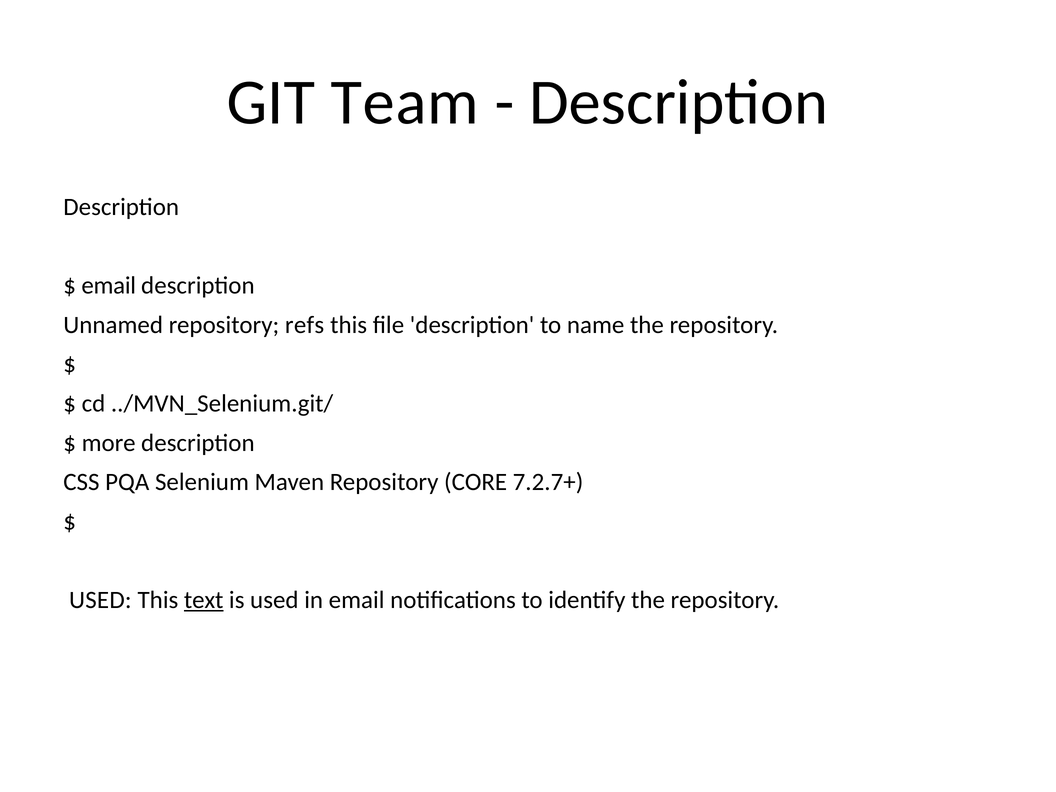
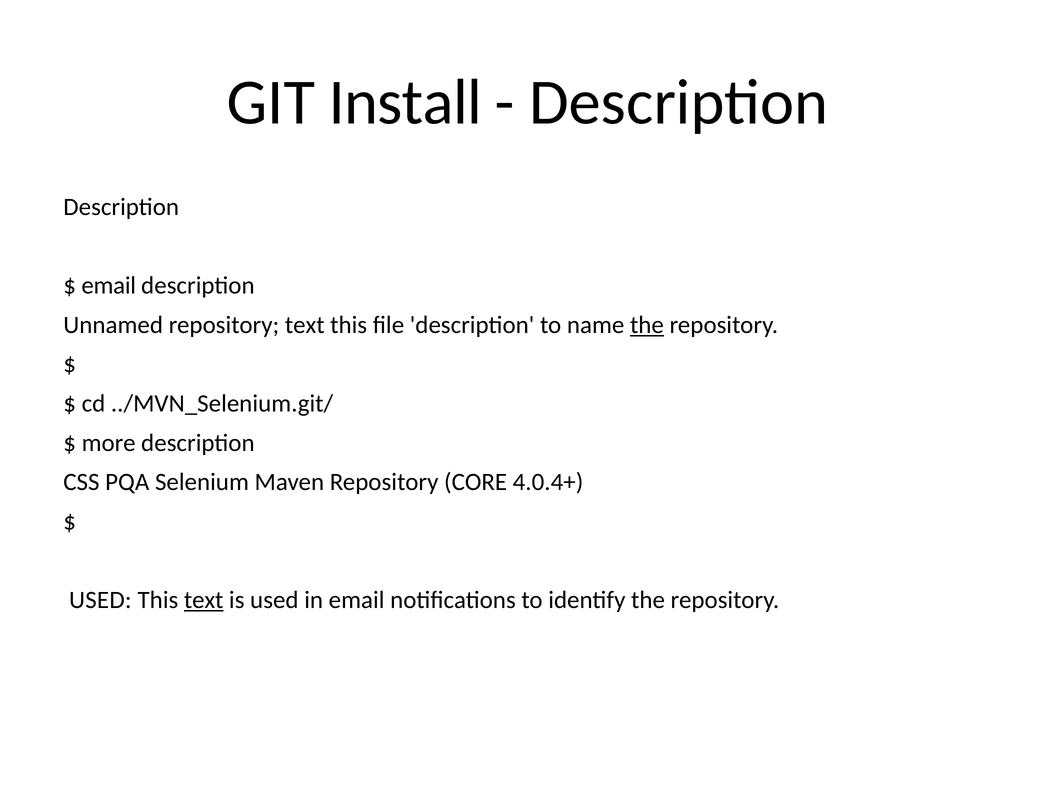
Team: Team -> Install
repository refs: refs -> text
the at (647, 325) underline: none -> present
7.2.7+: 7.2.7+ -> 4.0.4+
